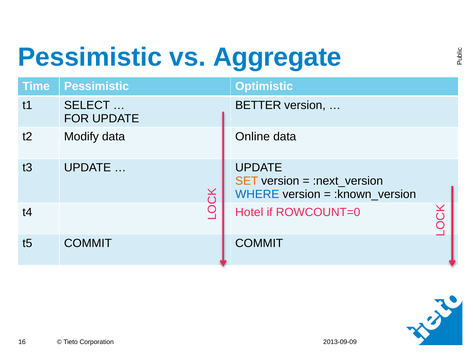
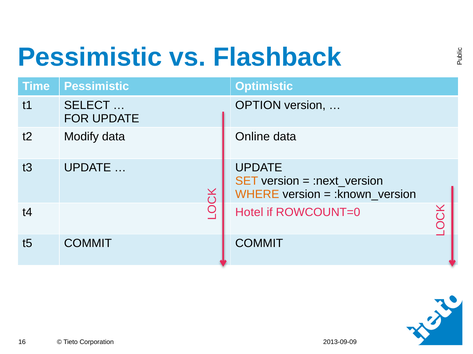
Aggregate: Aggregate -> Flashback
BETTER: BETTER -> OPTION
WHERE colour: blue -> orange
